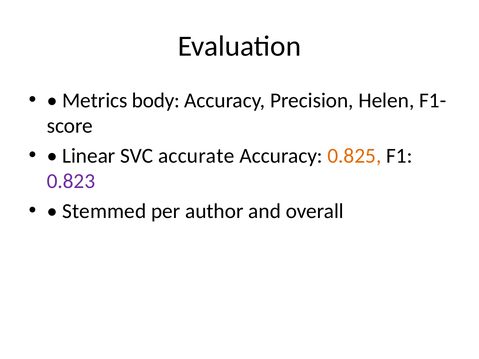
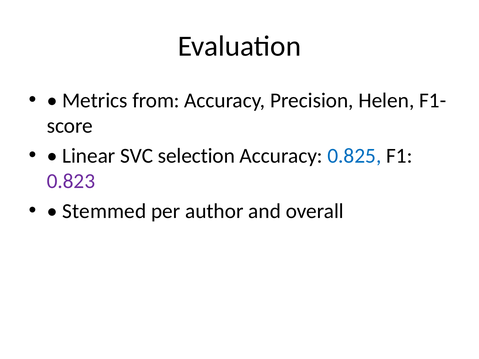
body: body -> from
accurate: accurate -> selection
0.825 colour: orange -> blue
